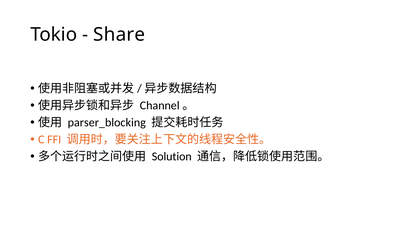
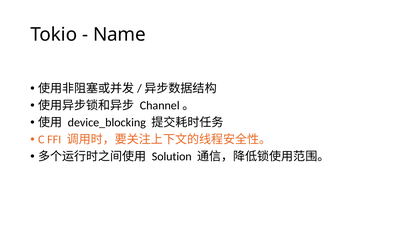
Share: Share -> Name
parser_blocking: parser_blocking -> device_blocking
